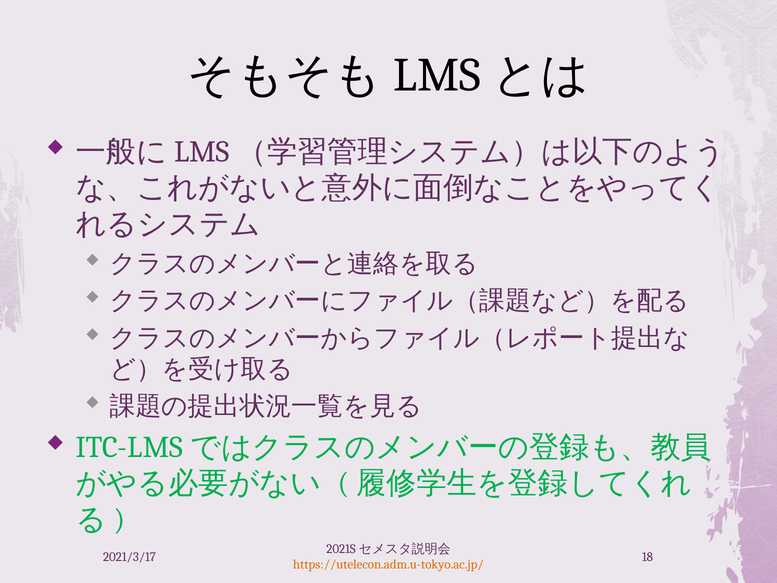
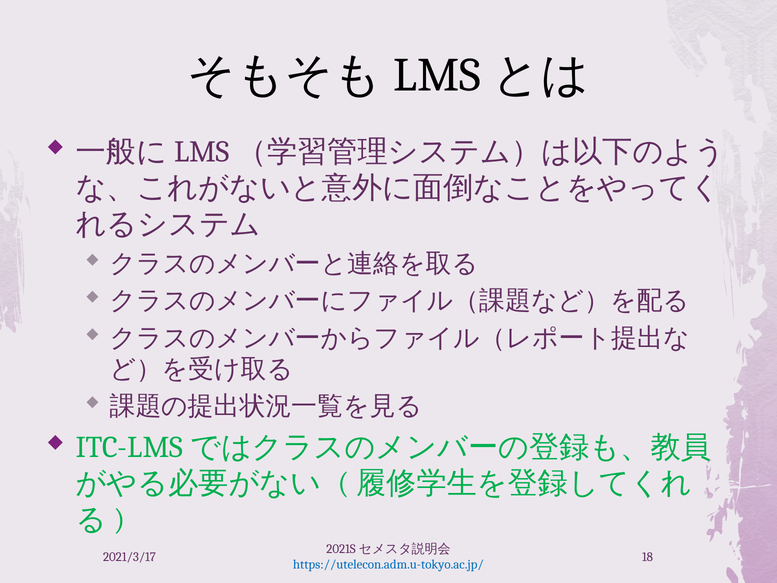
https://utelecon.adm.u-tokyo.ac.jp/ colour: orange -> blue
